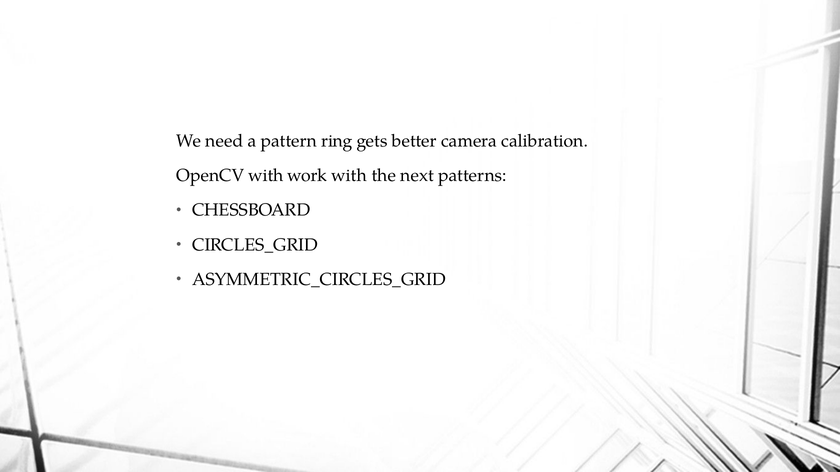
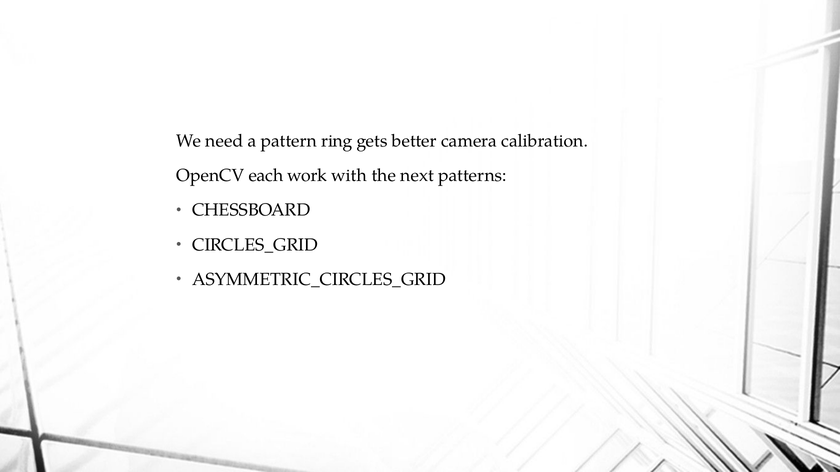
OpenCV with: with -> each
